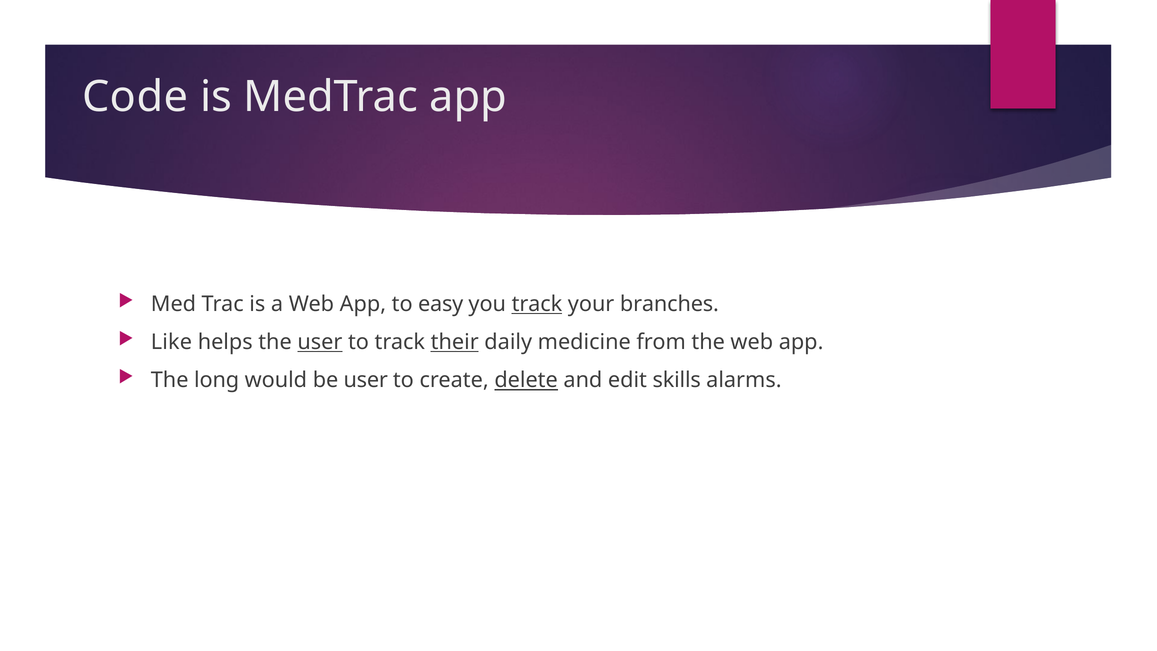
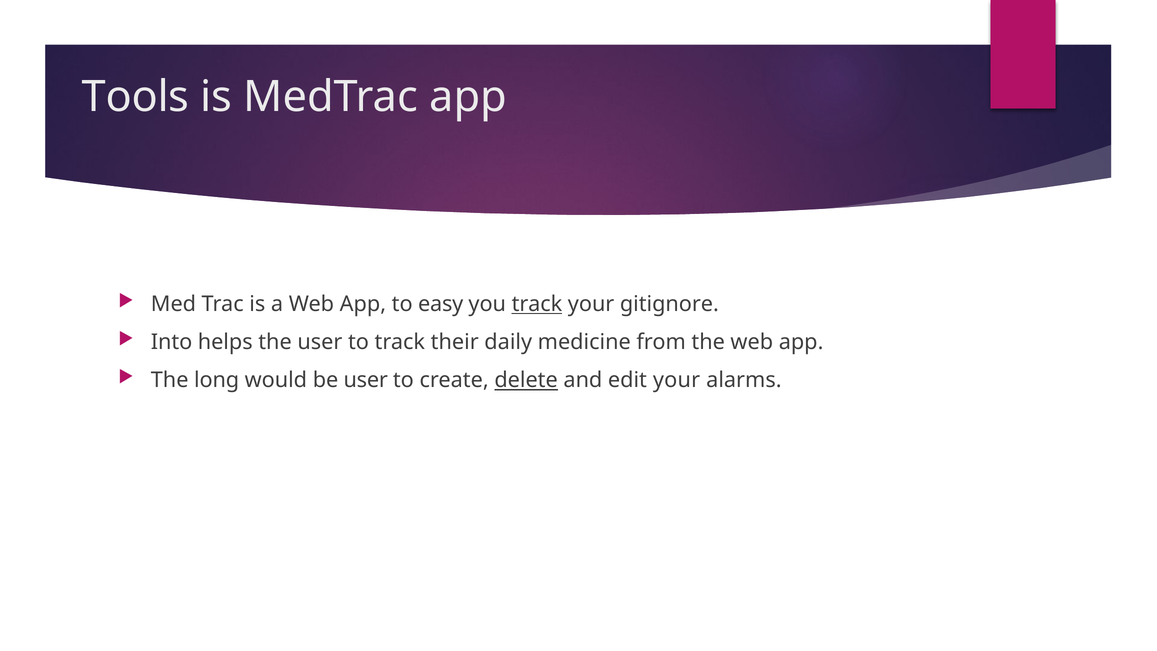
Code: Code -> Tools
branches: branches -> gitignore
Like: Like -> Into
user at (320, 342) underline: present -> none
their underline: present -> none
edit skills: skills -> your
